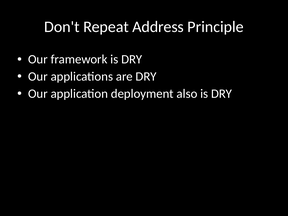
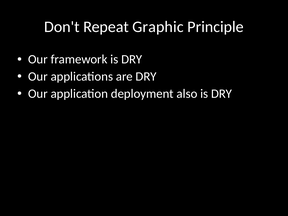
Address: Address -> Graphic
